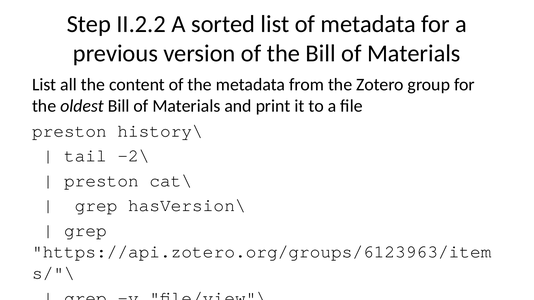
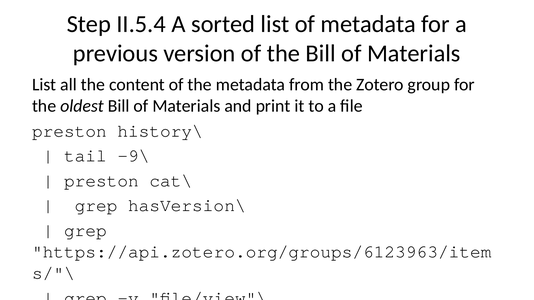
II.2.2: II.2.2 -> II.5.4
-2\: -2\ -> -9\
